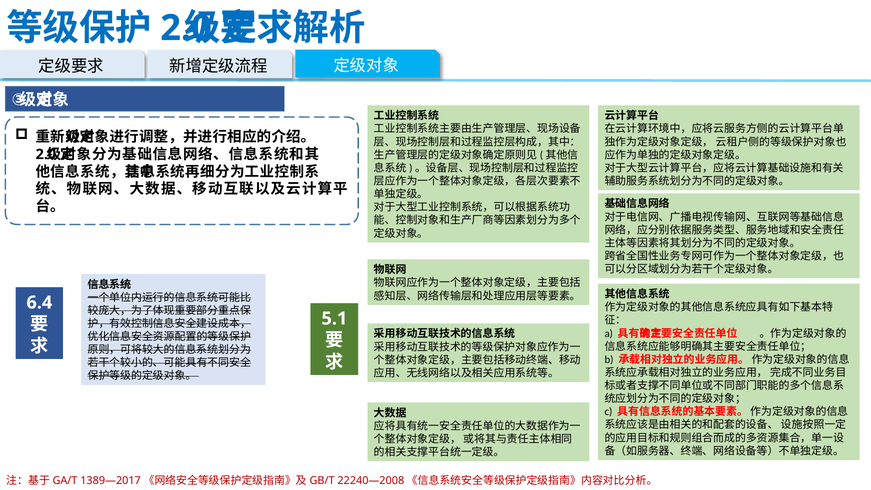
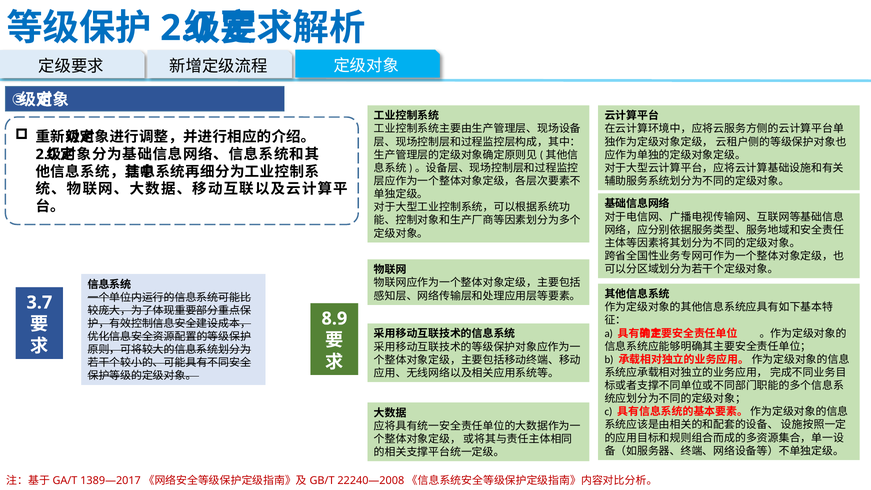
6.4: 6.4 -> 3.7
5.1: 5.1 -> 8.9
